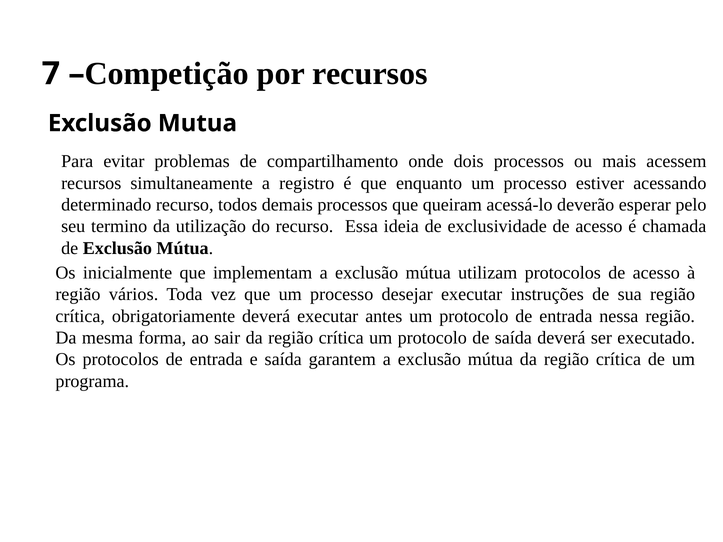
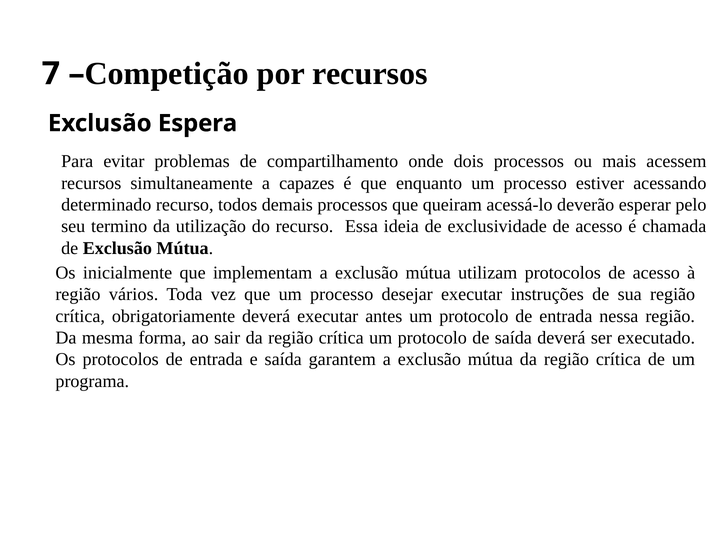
Mutua: Mutua -> Espera
registro: registro -> capazes
